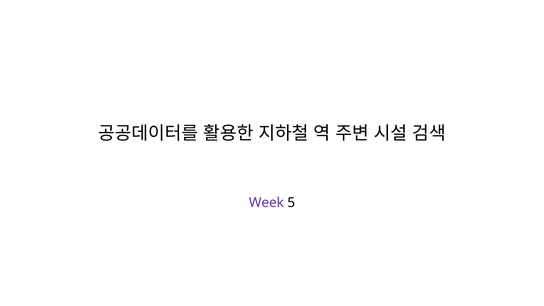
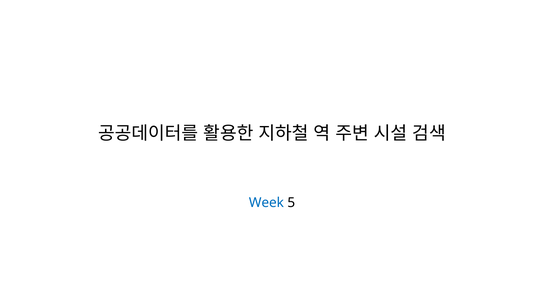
Week colour: purple -> blue
